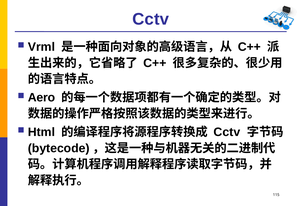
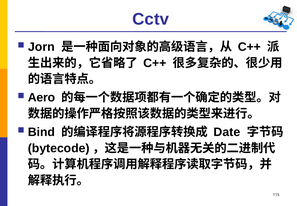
Vrml: Vrml -> Jorn
Html: Html -> Bind
Cctv at (227, 132): Cctv -> Date
